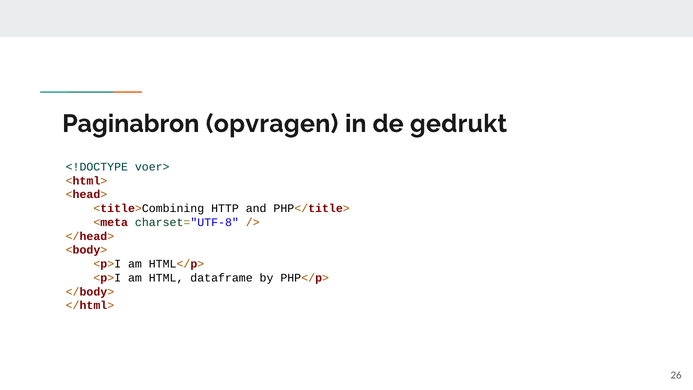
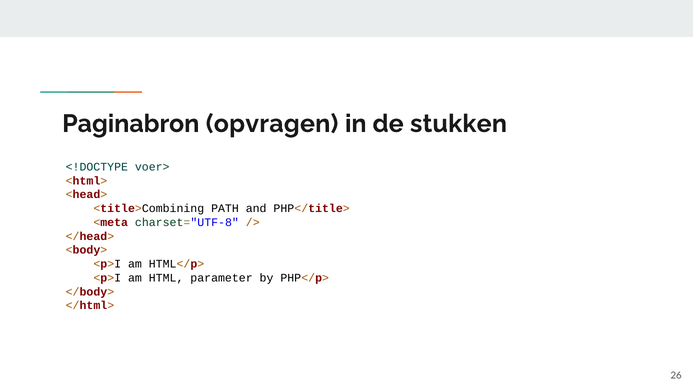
gedrukt: gedrukt -> stukken
HTTP: HTTP -> PATH
dataframe: dataframe -> parameter
